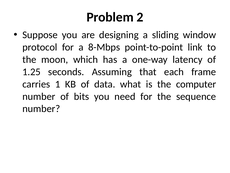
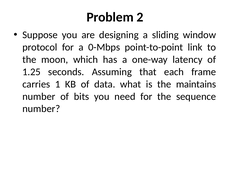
8-Mbps: 8-Mbps -> 0-Mbps
computer: computer -> maintains
